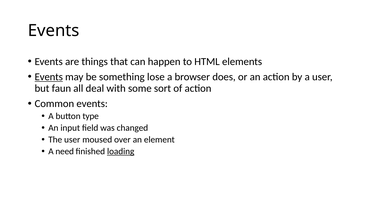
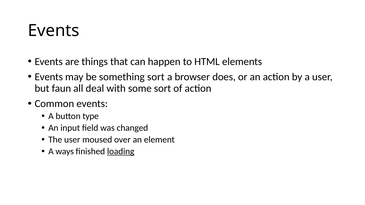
Events at (49, 77) underline: present -> none
something lose: lose -> sort
need: need -> ways
